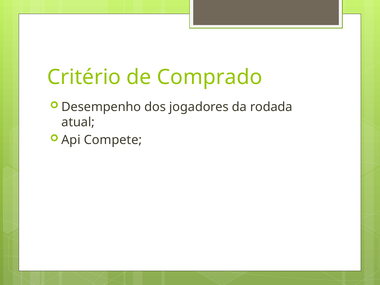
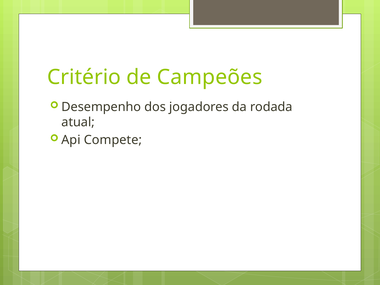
Comprado: Comprado -> Campeões
